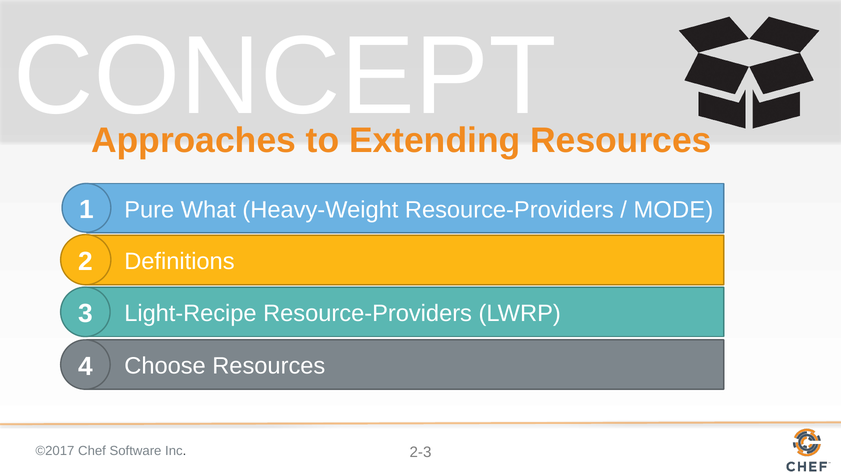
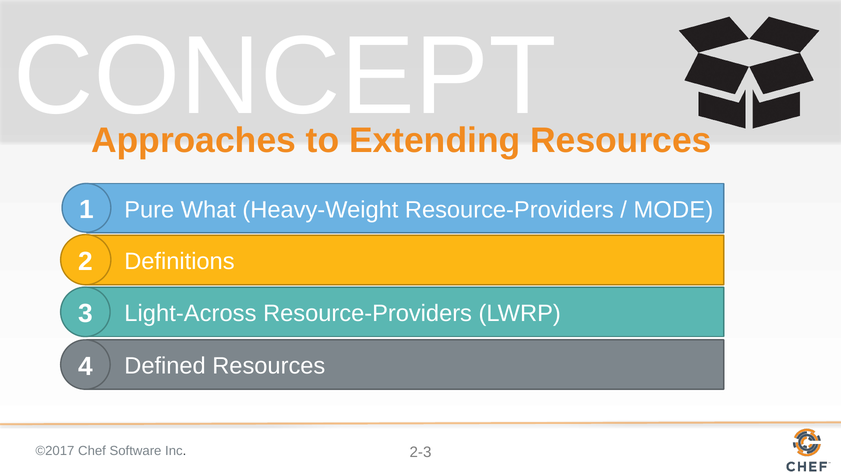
Light-Recipe: Light-Recipe -> Light-Across
Choose: Choose -> Defined
